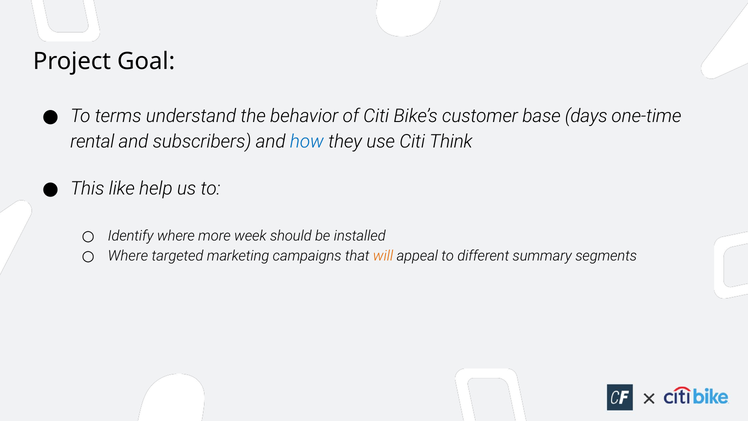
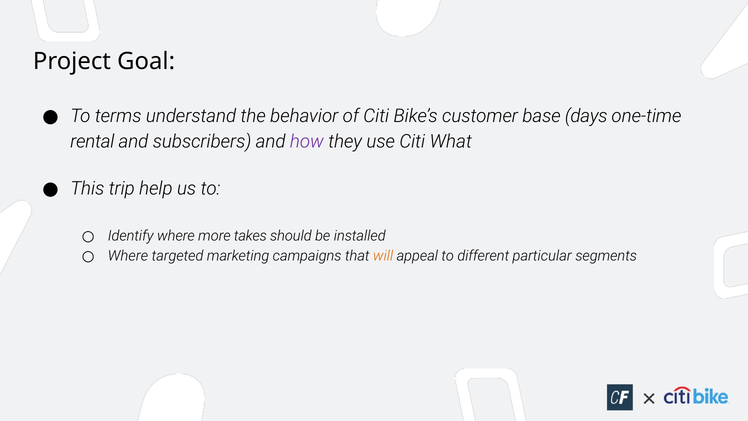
how colour: blue -> purple
Think: Think -> What
like: like -> trip
week: week -> takes
summary: summary -> particular
